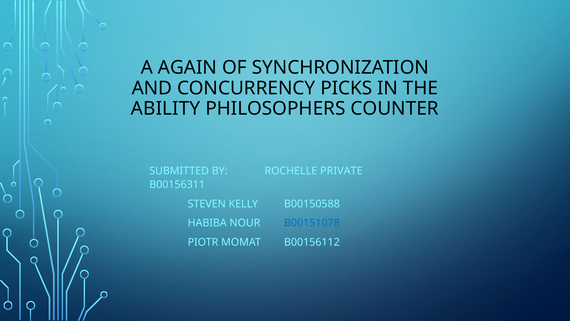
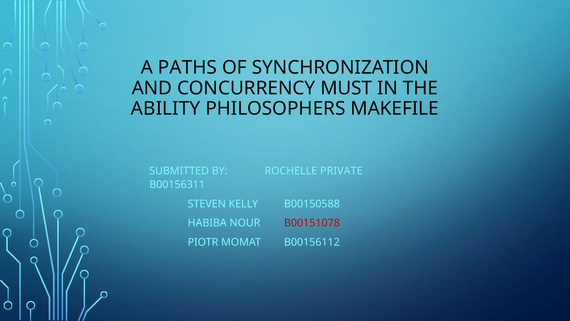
AGAIN: AGAIN -> PATHS
PICKS: PICKS -> MUST
COUNTER: COUNTER -> MAKEFILE
B00151078 colour: blue -> red
